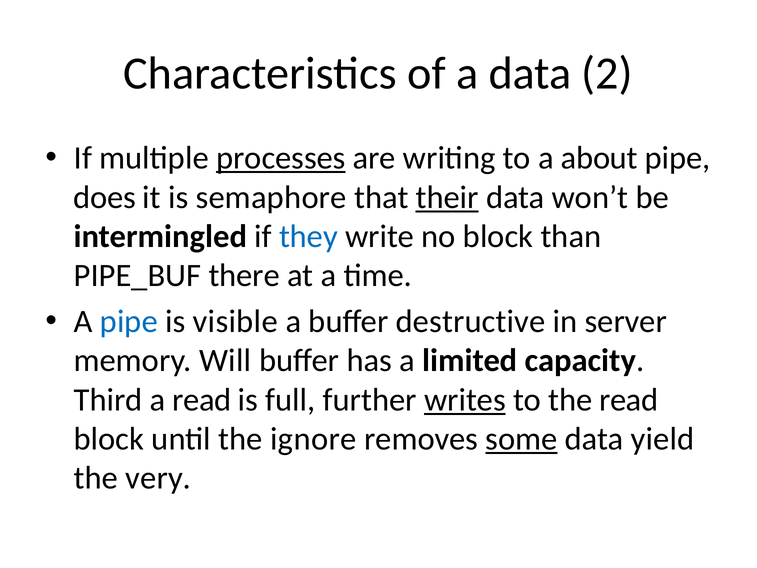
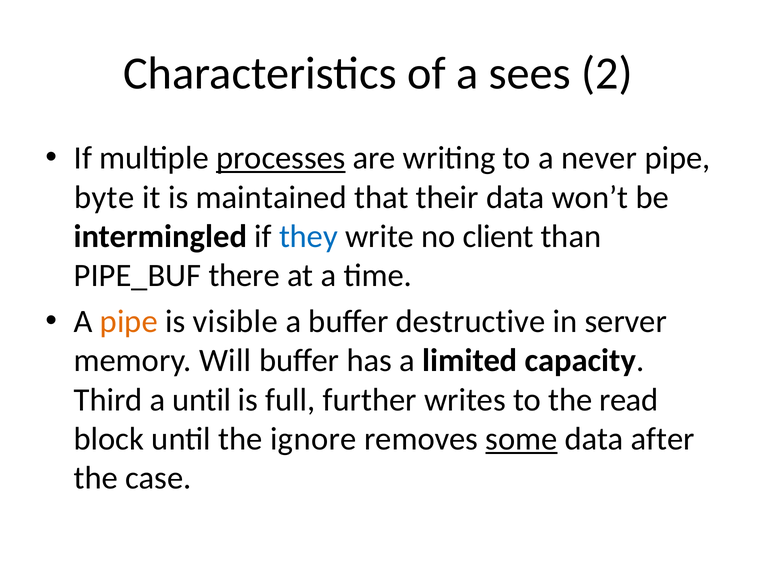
a data: data -> sees
about: about -> never
does: does -> byte
semaphore: semaphore -> maintained
their underline: present -> none
no block: block -> client
pipe at (129, 321) colour: blue -> orange
a read: read -> until
writes underline: present -> none
yield: yield -> after
very: very -> case
